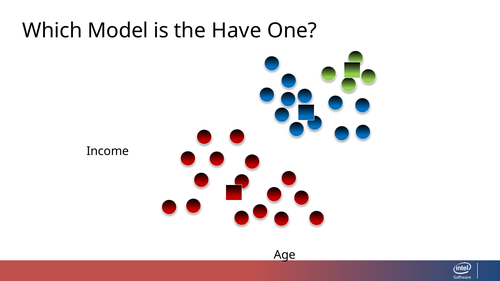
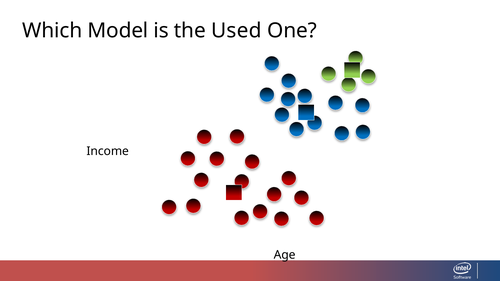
Have: Have -> Used
